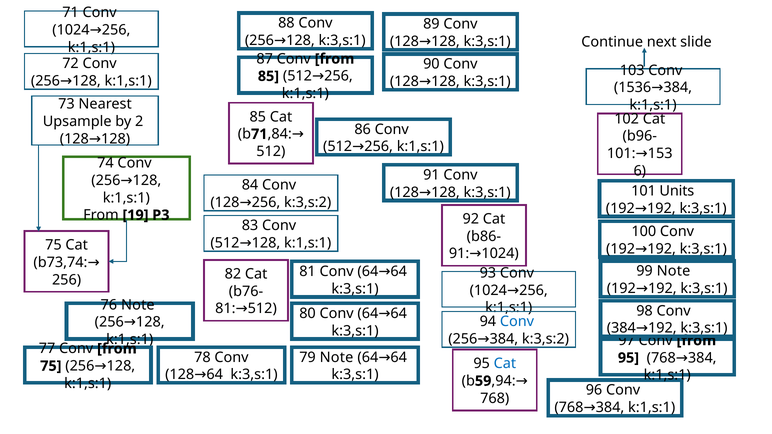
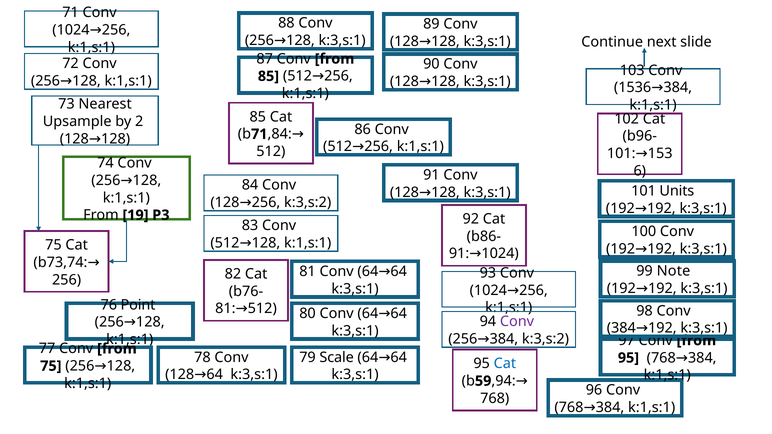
76 Note: Note -> Point
Conv at (517, 322) colour: blue -> purple
79 Note: Note -> Scale
